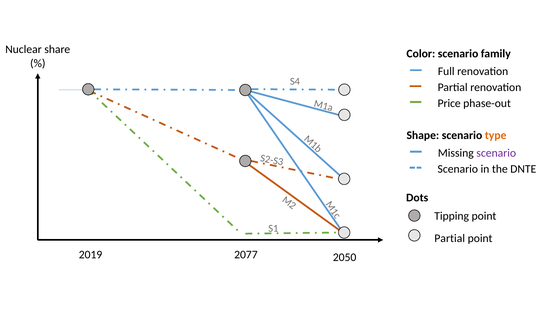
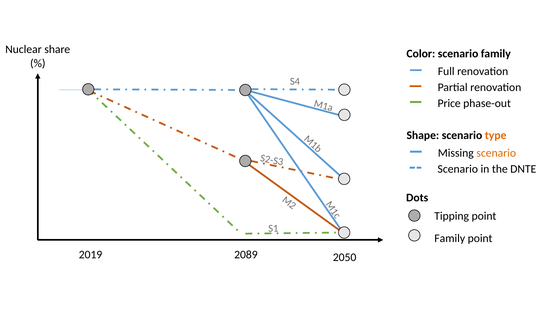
scenario at (496, 153) colour: purple -> orange
Partial at (450, 238): Partial -> Family
2077: 2077 -> 2089
